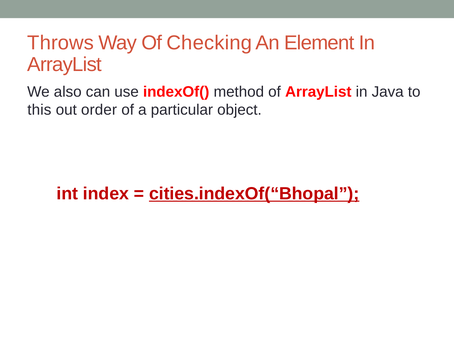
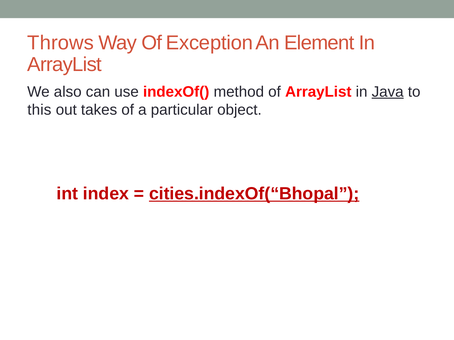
Checking: Checking -> Exception
Java underline: none -> present
order: order -> takes
